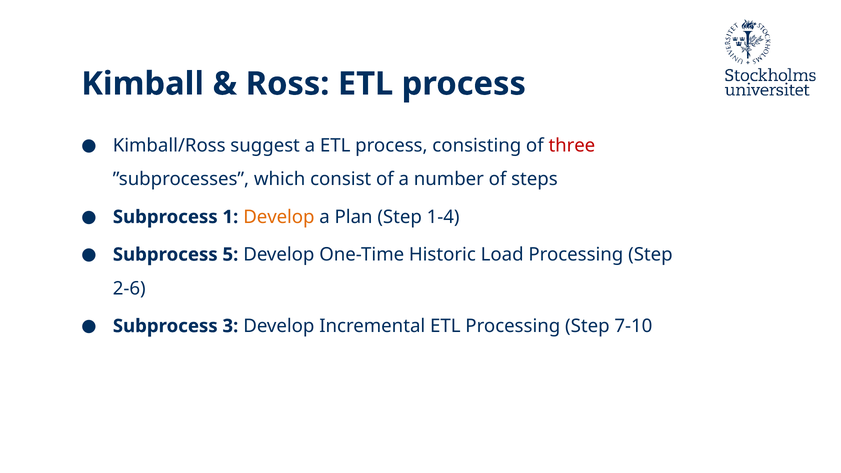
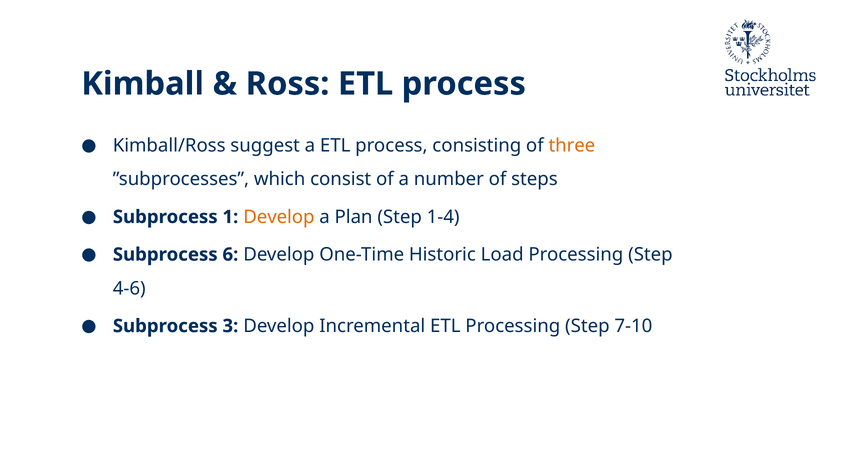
three colour: red -> orange
5: 5 -> 6
2-6: 2-6 -> 4-6
